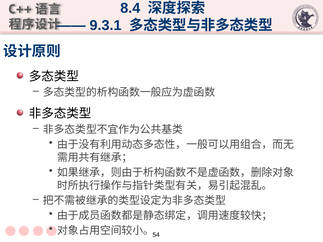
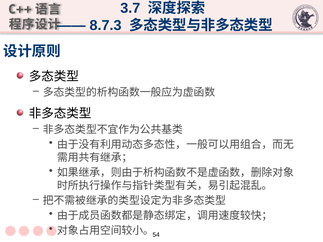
8.4: 8.4 -> 3.7
9.3.1: 9.3.1 -> 8.7.3
